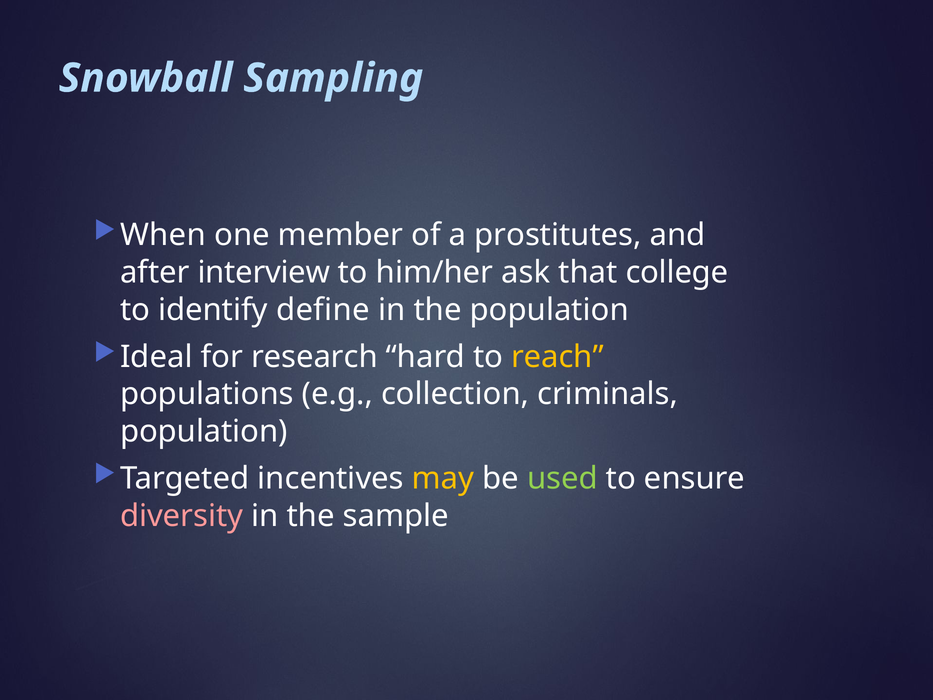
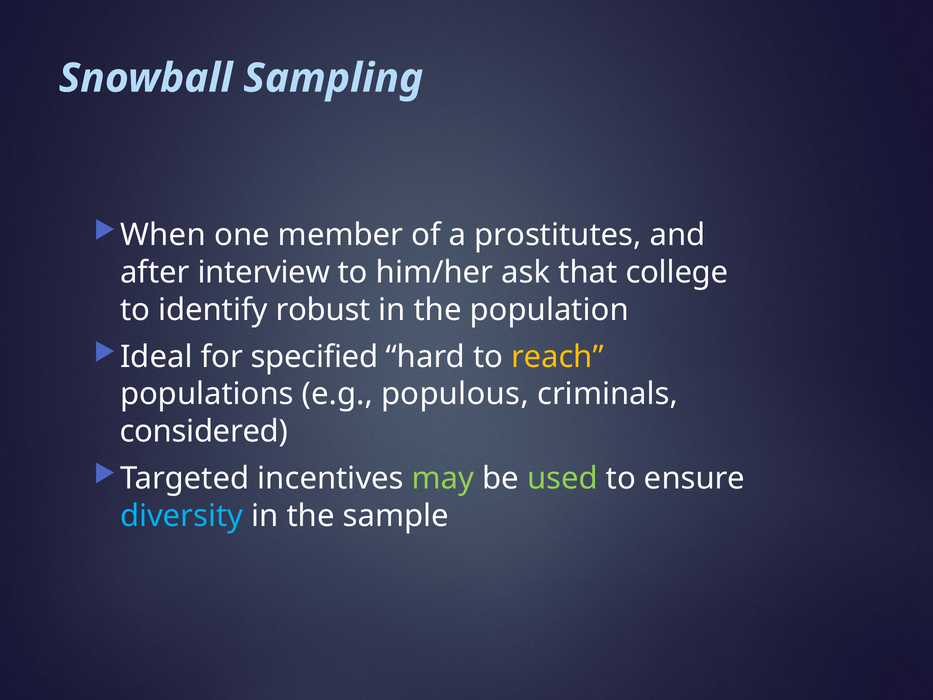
define: define -> robust
research: research -> specified
collection: collection -> populous
population at (204, 431): population -> considered
may colour: yellow -> light green
diversity colour: pink -> light blue
